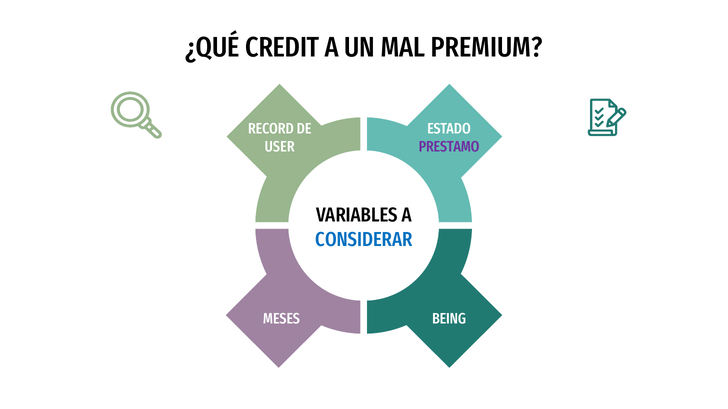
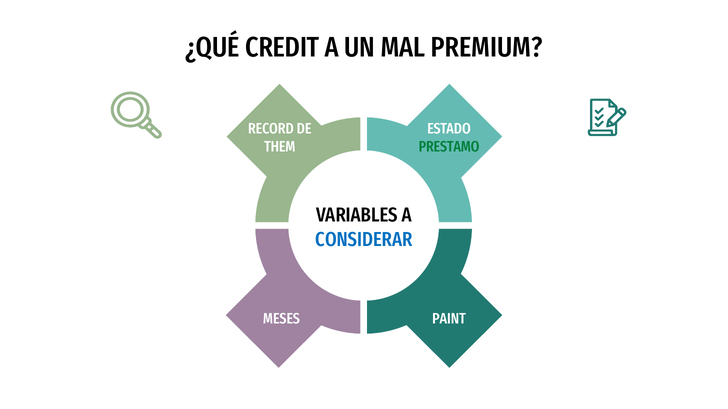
USER: USER -> THEM
PRESTAMO colour: purple -> green
BEING: BEING -> PAINT
